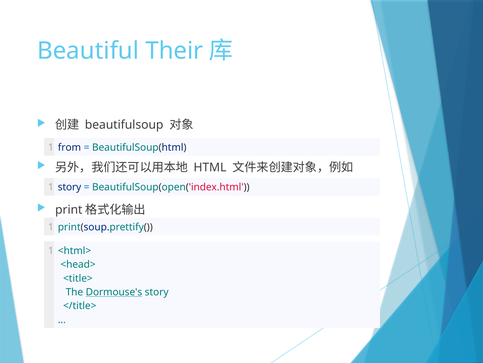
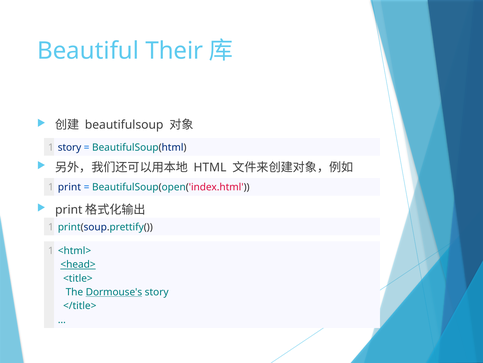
1 from: from -> story
1 story: story -> print
<head> underline: none -> present
